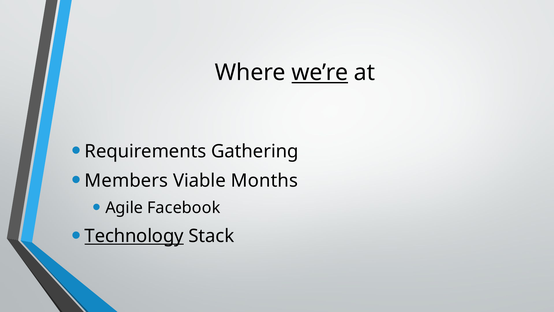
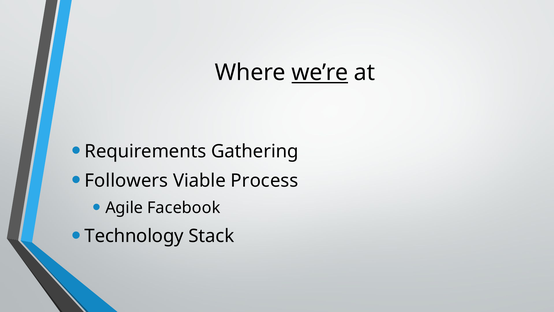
Members: Members -> Followers
Months: Months -> Process
Technology underline: present -> none
